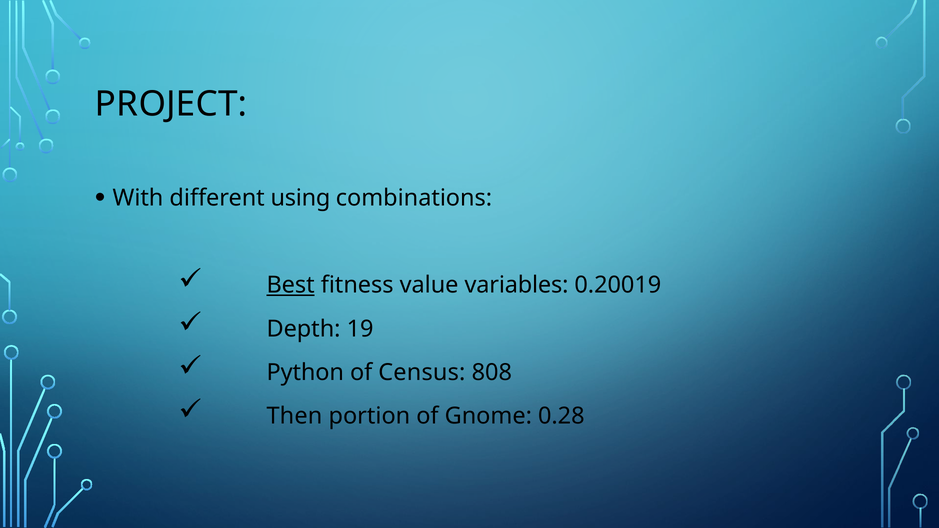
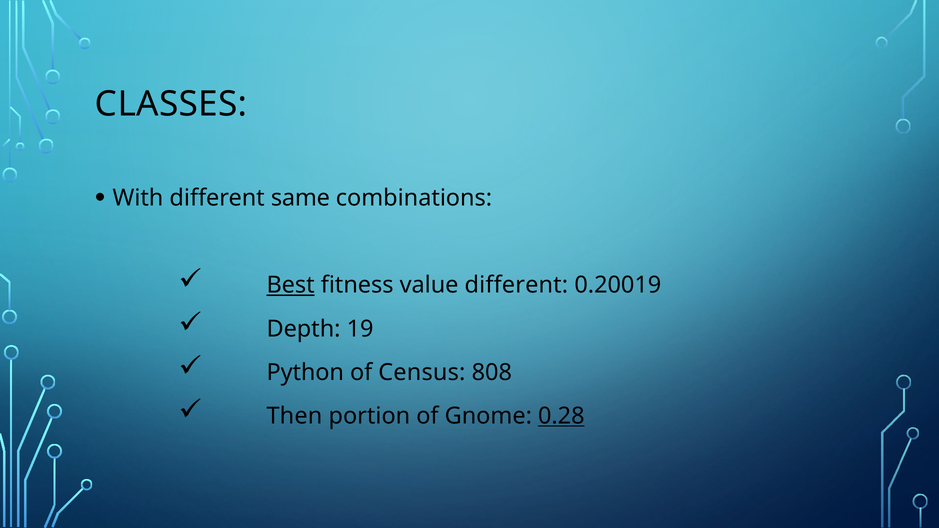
PROJECT: PROJECT -> CLASSES
using: using -> same
value variables: variables -> different
0.28 underline: none -> present
